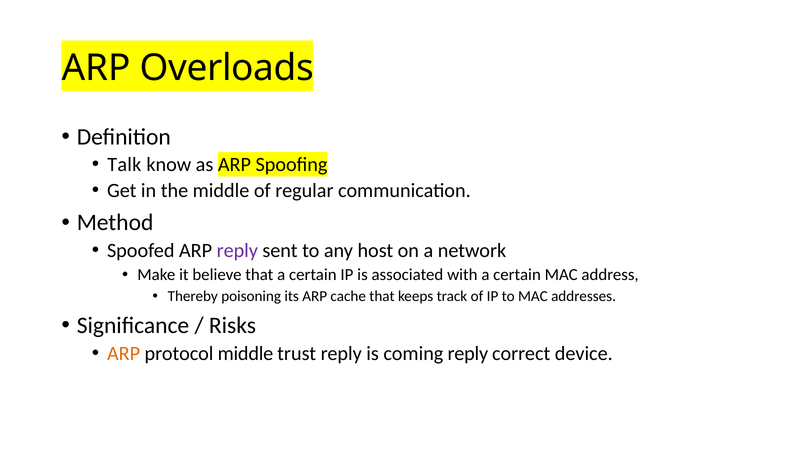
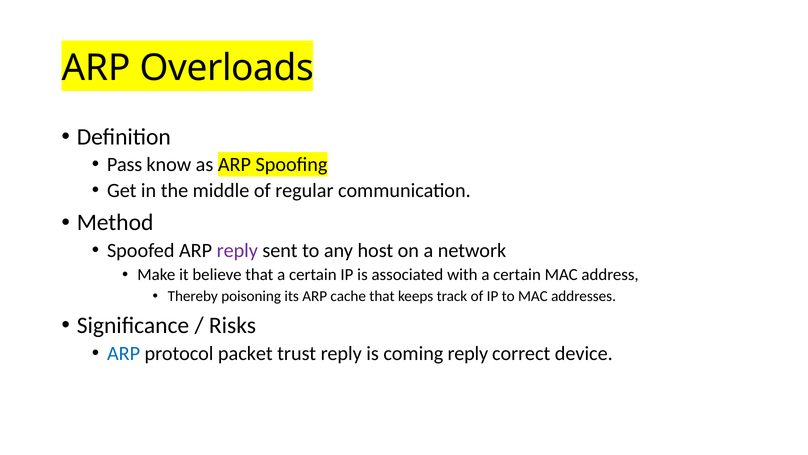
Talk: Talk -> Pass
ARP at (124, 353) colour: orange -> blue
protocol middle: middle -> packet
